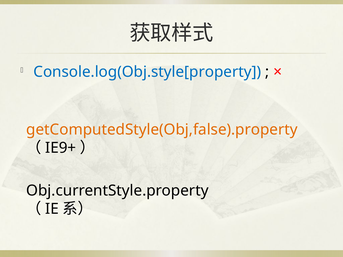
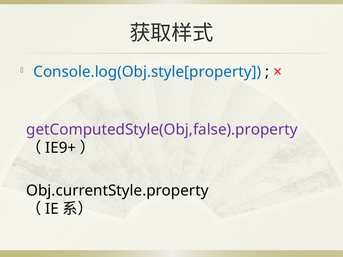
getComputedStyle(Obj,false).property colour: orange -> purple
